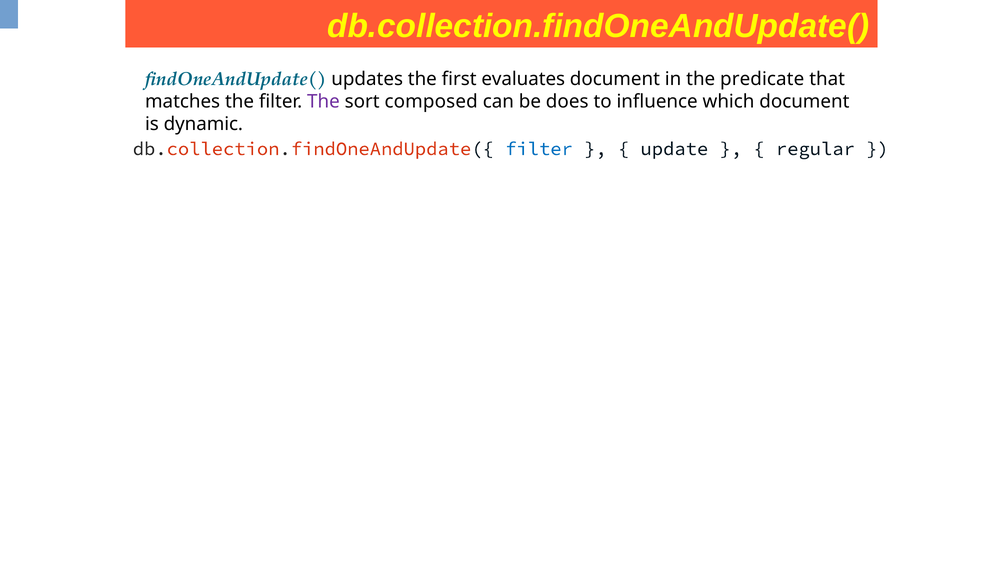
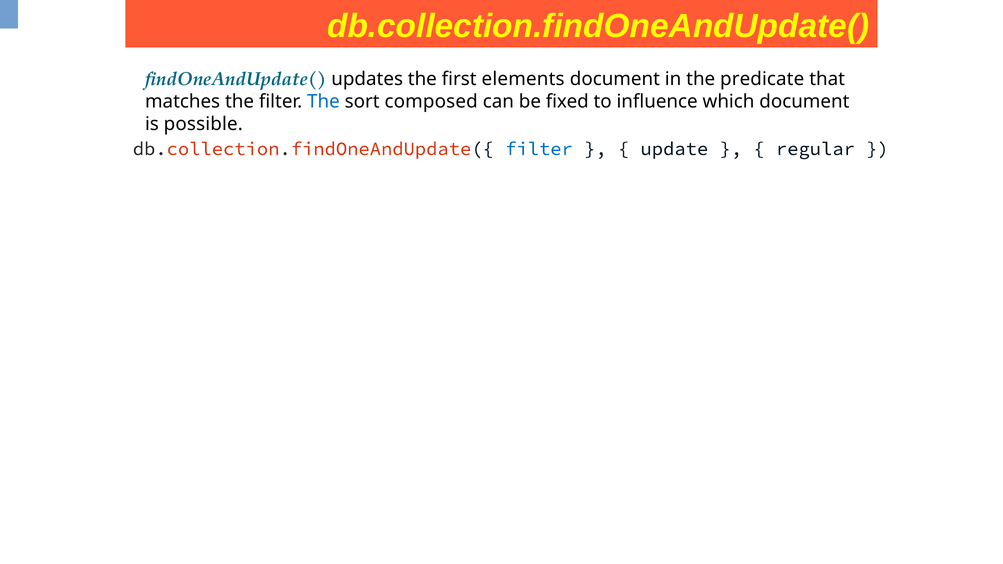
evaluates: evaluates -> elements
The at (323, 102) colour: purple -> blue
does: does -> fixed
dynamic: dynamic -> possible
